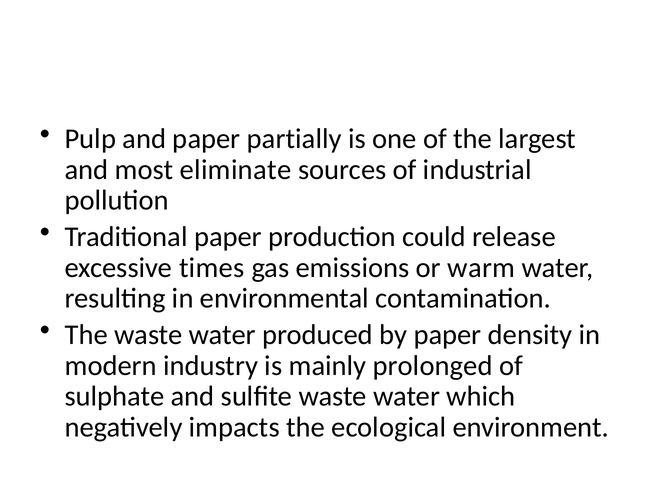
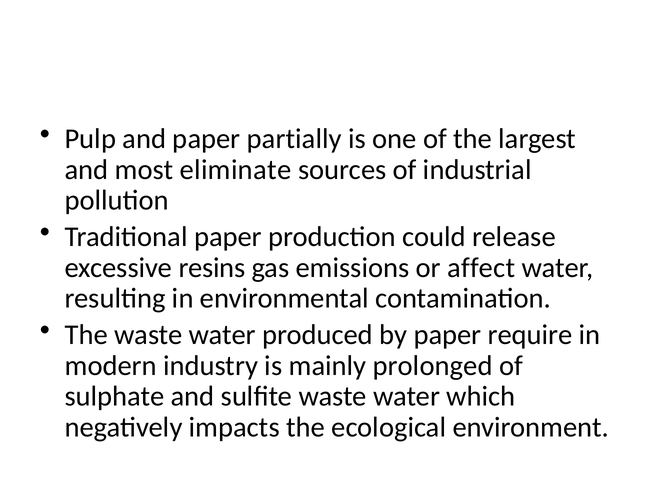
times: times -> resins
warm: warm -> affect
density: density -> require
